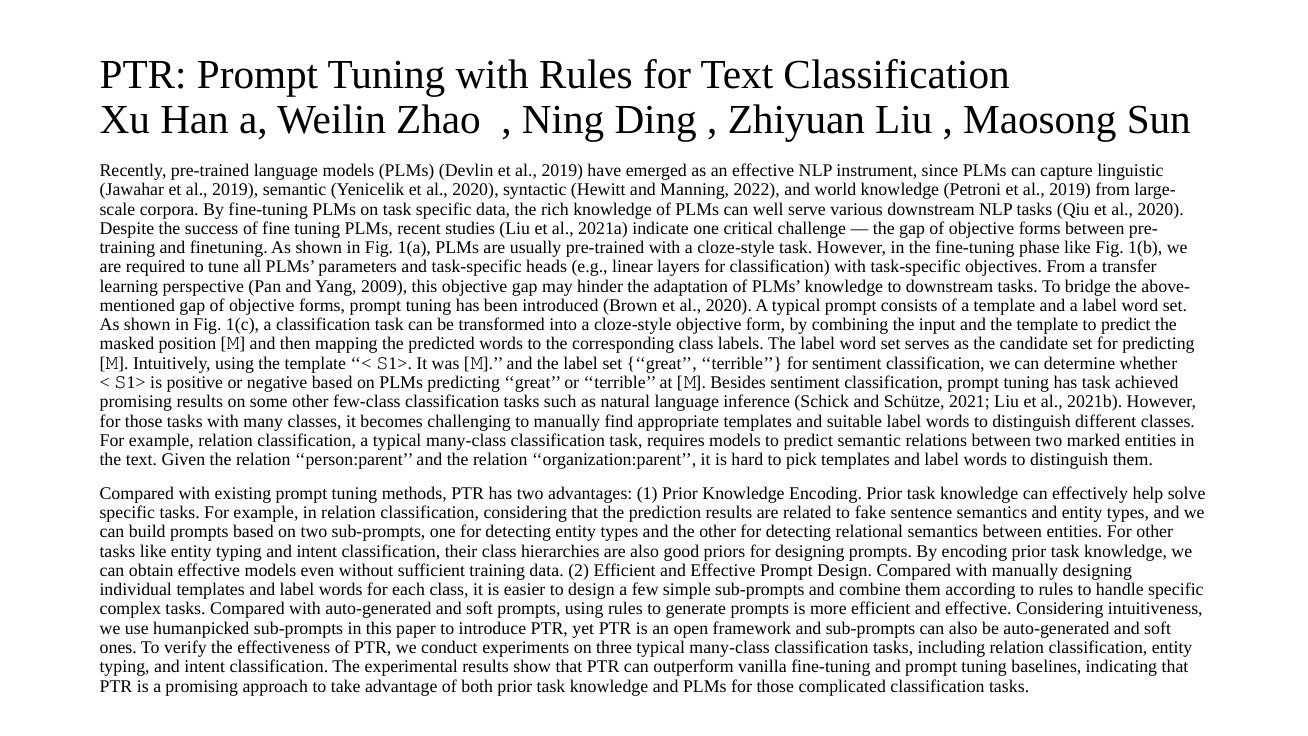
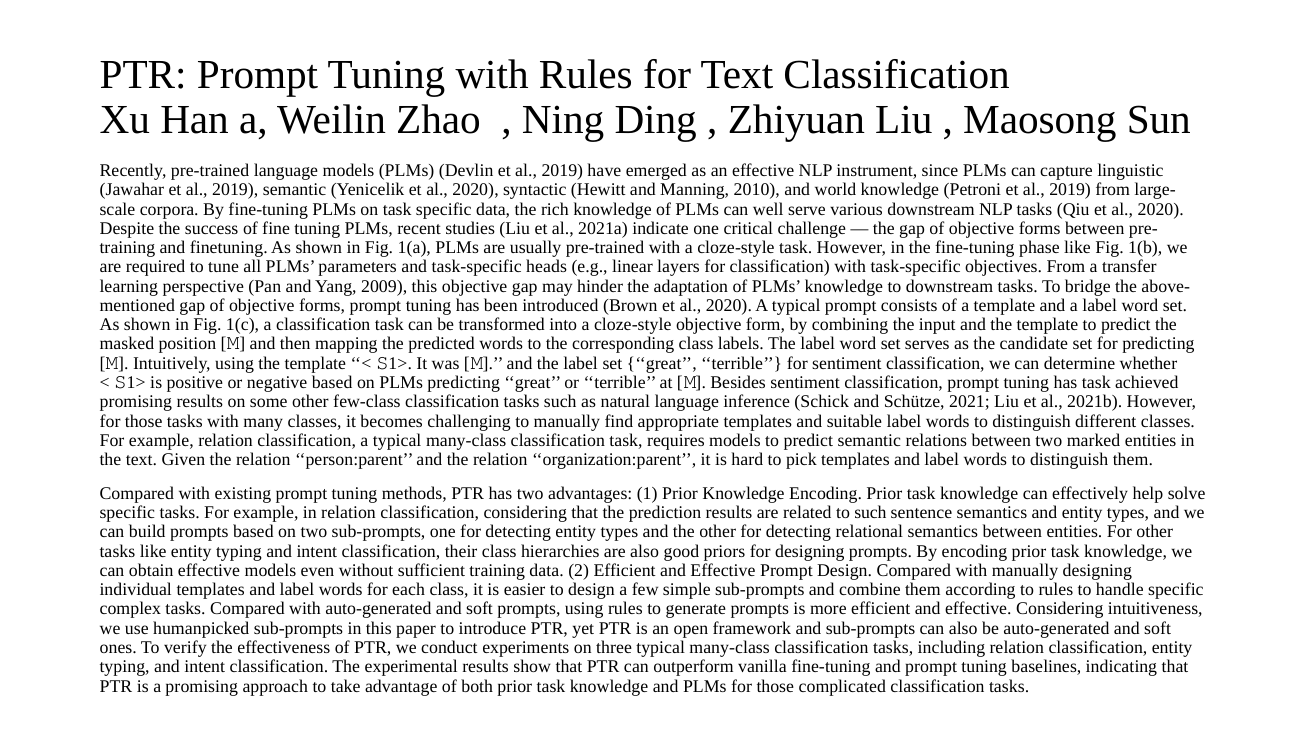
2022: 2022 -> 2010
to fake: fake -> such
